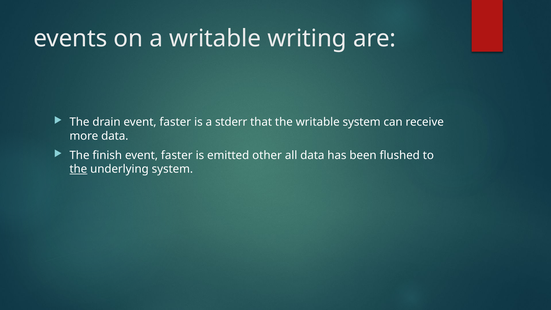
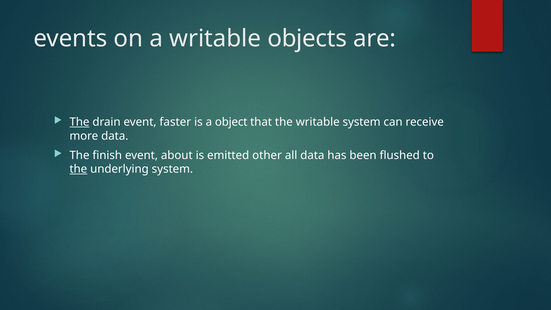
writing: writing -> objects
The at (79, 122) underline: none -> present
stderr: stderr -> object
finish event faster: faster -> about
